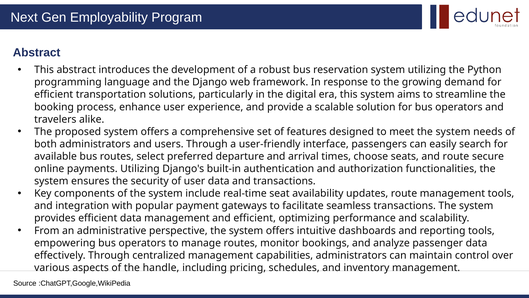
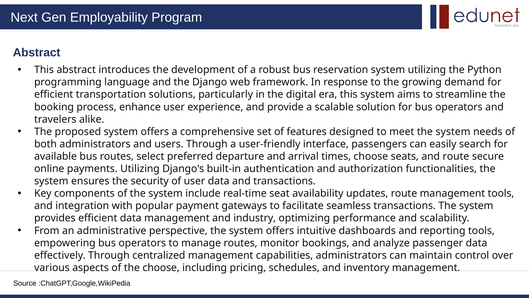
and efficient: efficient -> industry
the handle: handle -> choose
